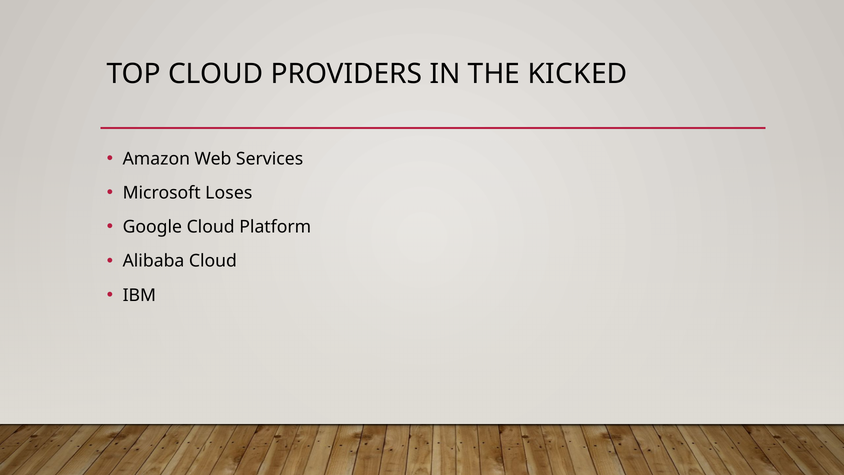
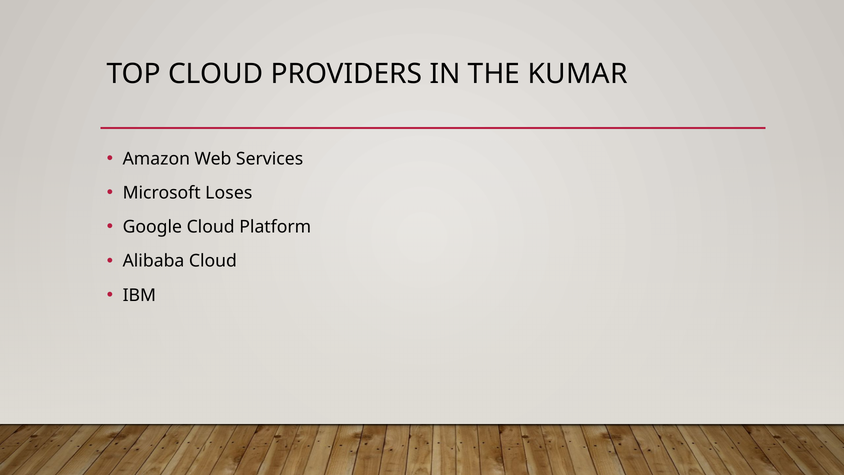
KICKED: KICKED -> KUMAR
